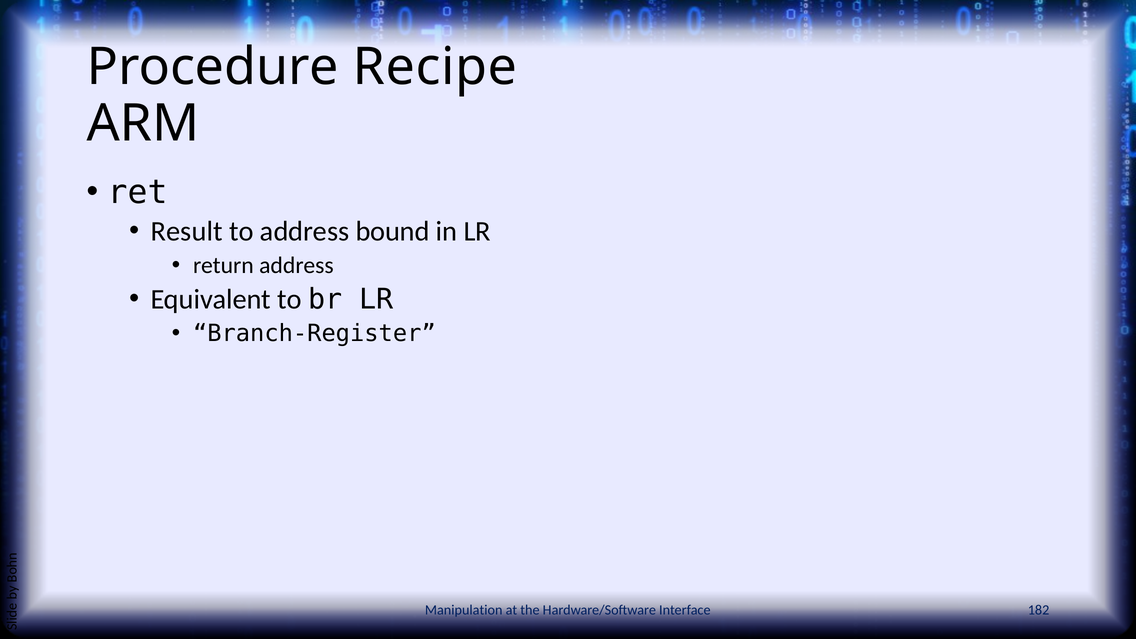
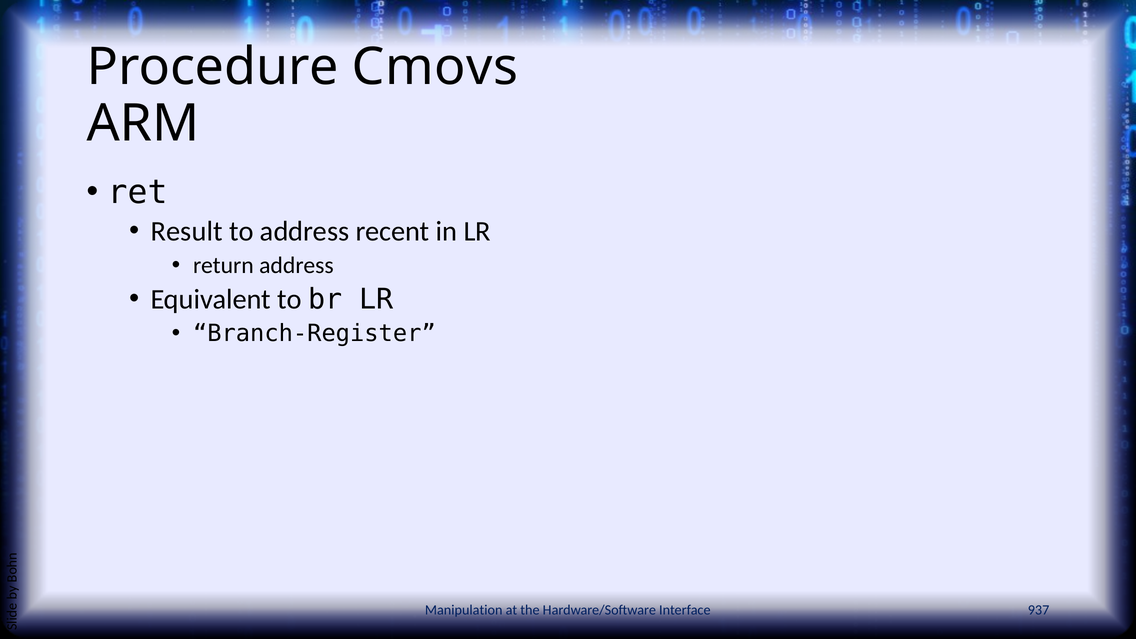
Recipe: Recipe -> Cmovs
bound: bound -> recent
182: 182 -> 937
